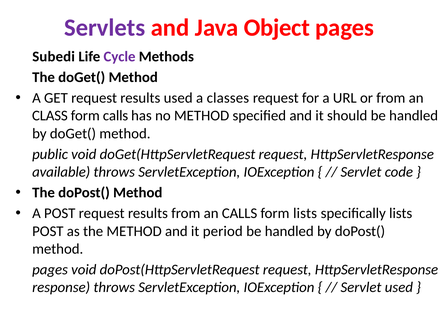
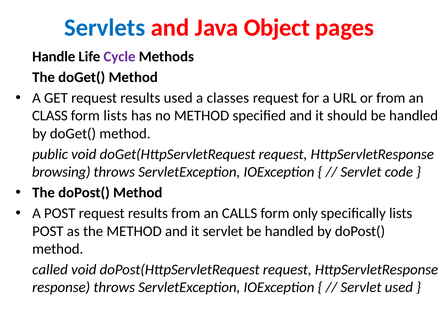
Servlets colour: purple -> blue
Subedi: Subedi -> Handle
form calls: calls -> lists
available: available -> browsing
form lists: lists -> only
it period: period -> servlet
pages at (50, 270): pages -> called
